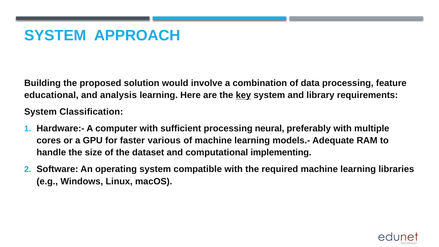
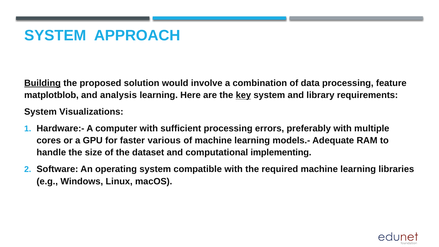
Building underline: none -> present
educational: educational -> matplotblob
Classification: Classification -> Visualizations
neural: neural -> errors
